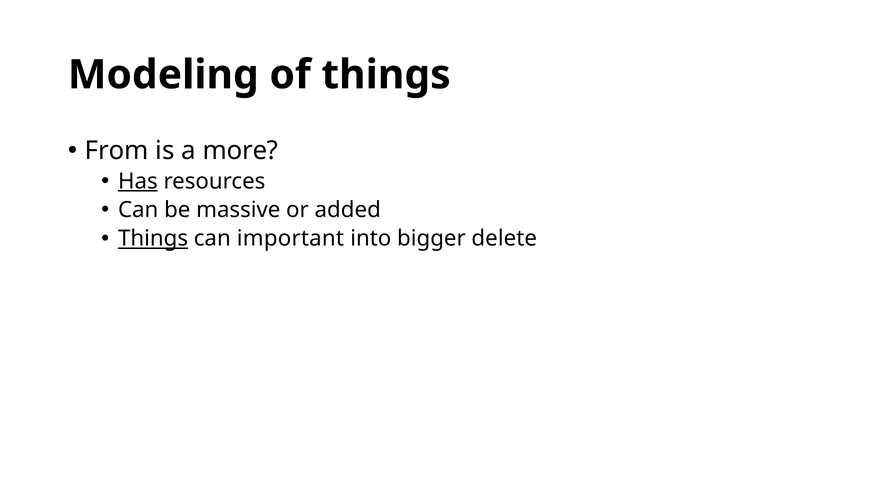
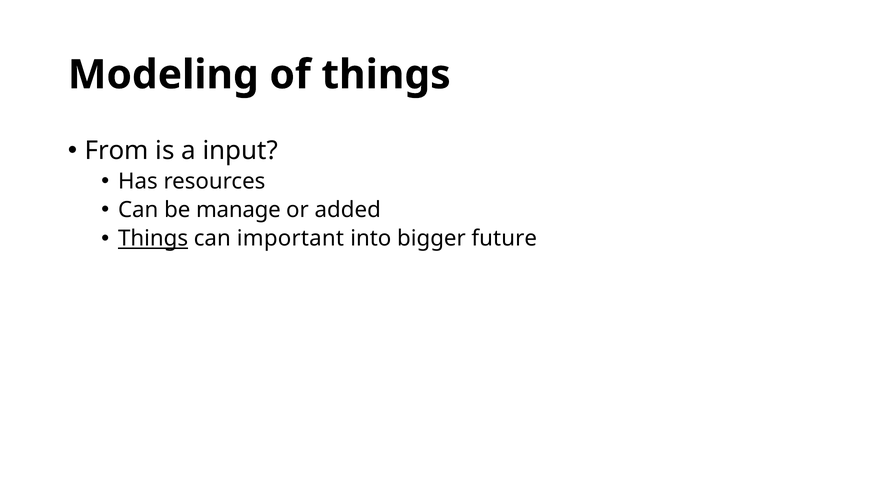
more: more -> input
Has underline: present -> none
massive: massive -> manage
delete: delete -> future
